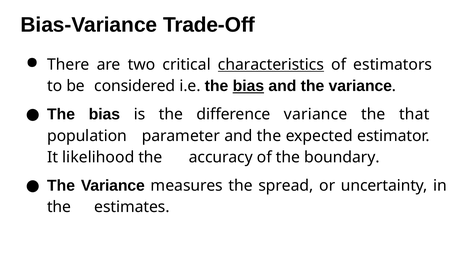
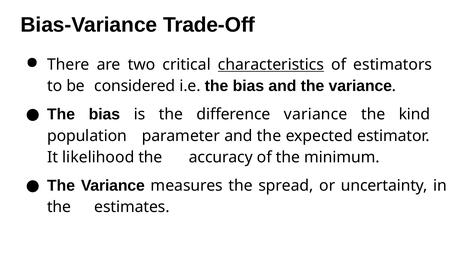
bias at (248, 86) underline: present -> none
that: that -> kind
boundary: boundary -> minimum
